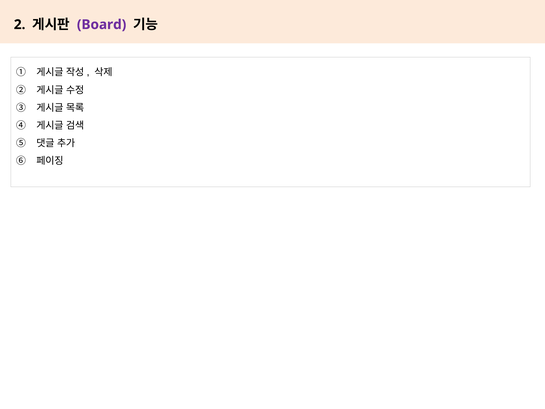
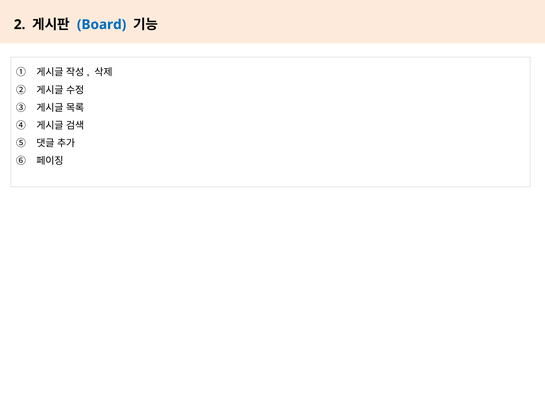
Board colour: purple -> blue
